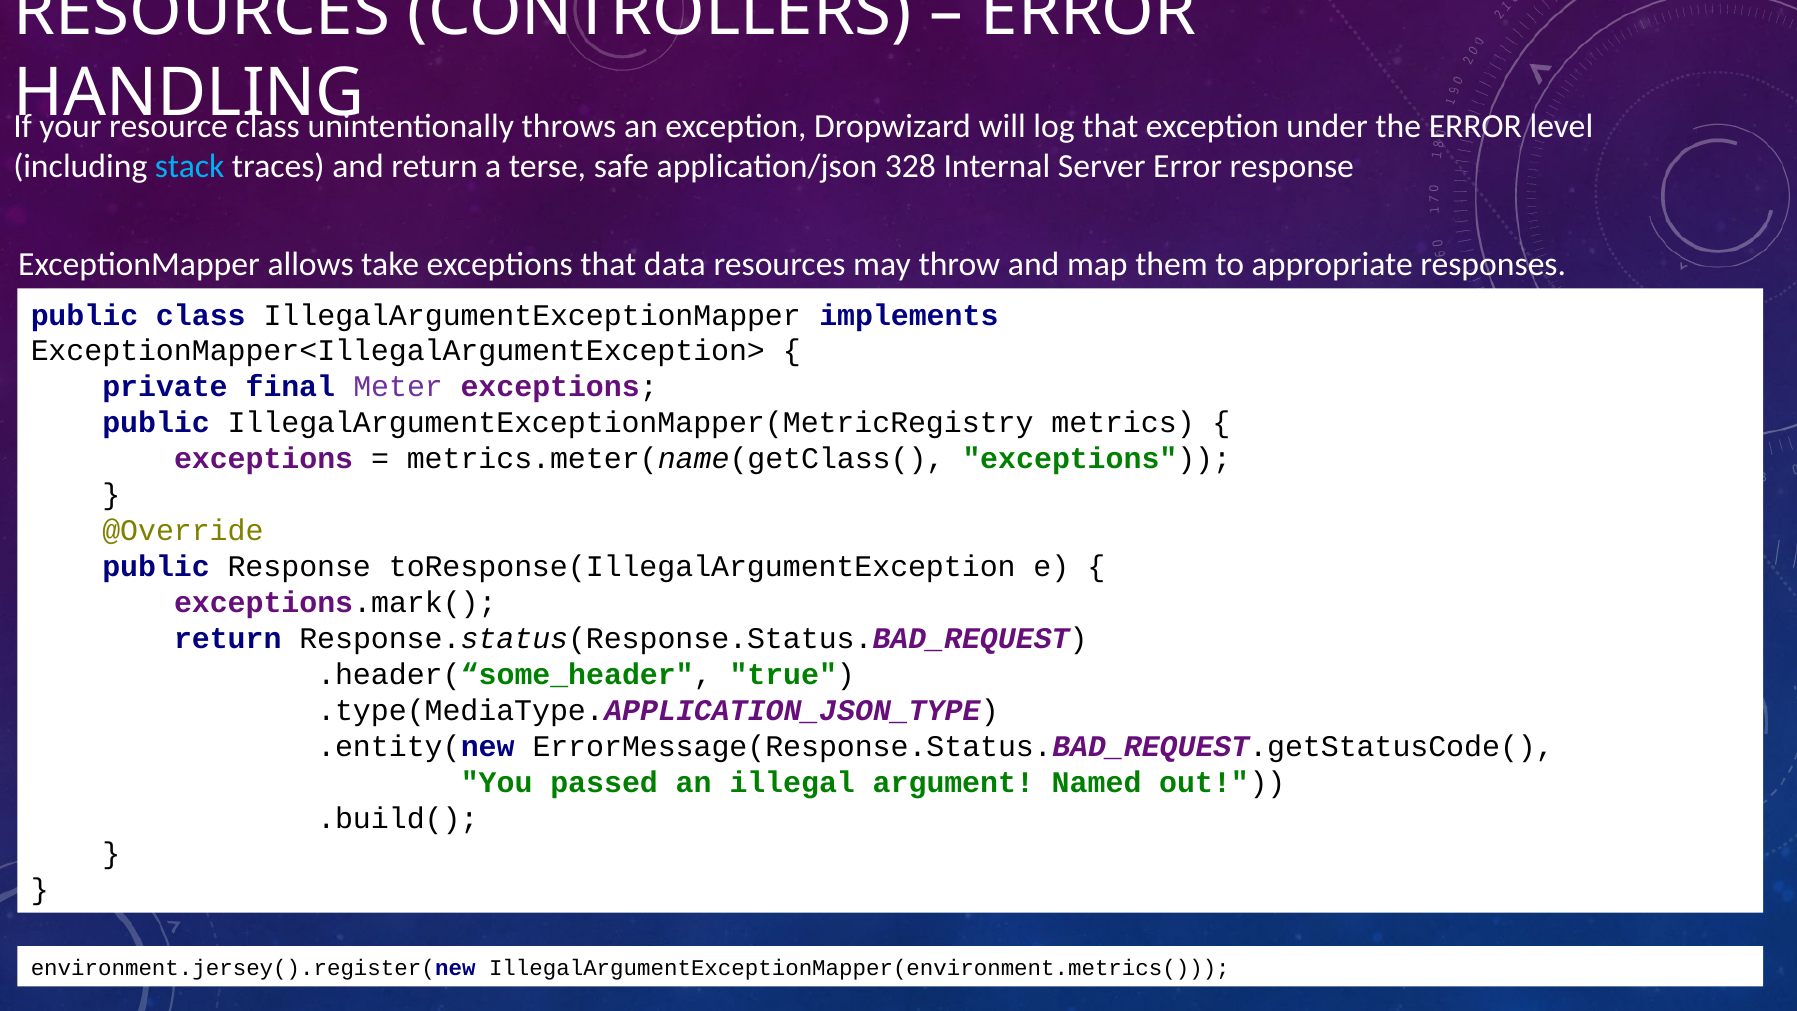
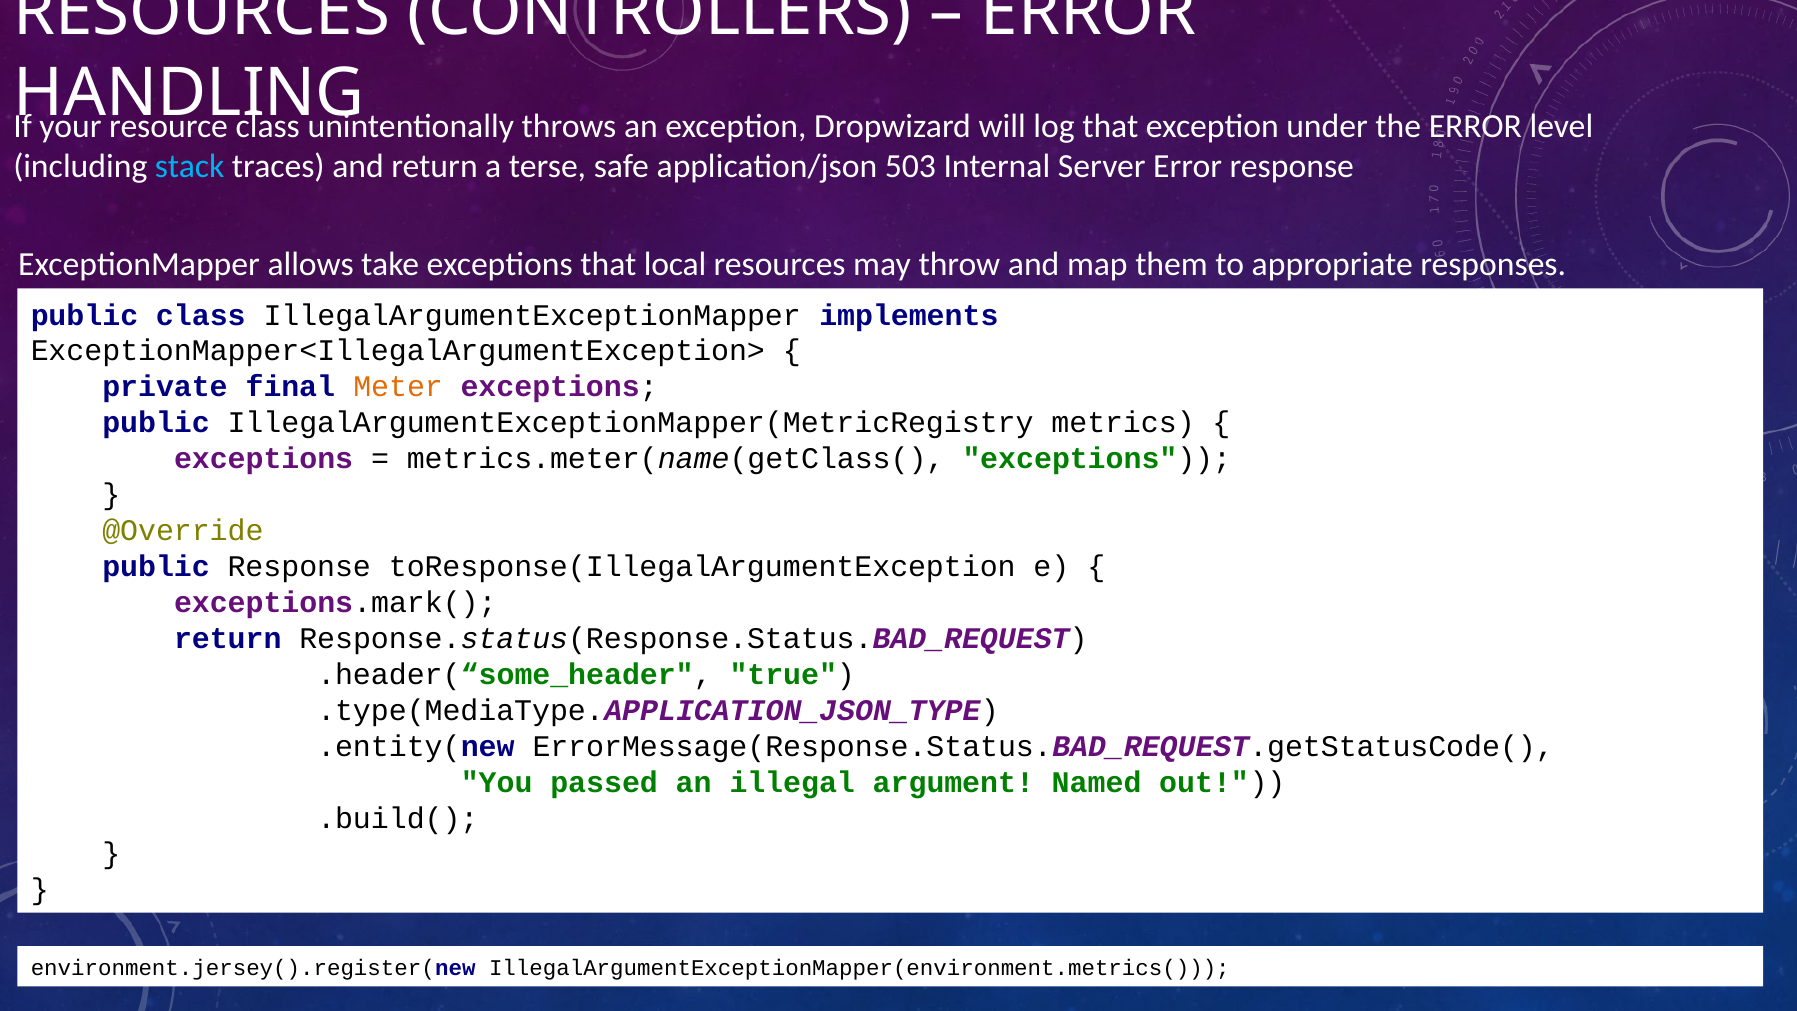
328: 328 -> 503
data: data -> local
Meter colour: purple -> orange
